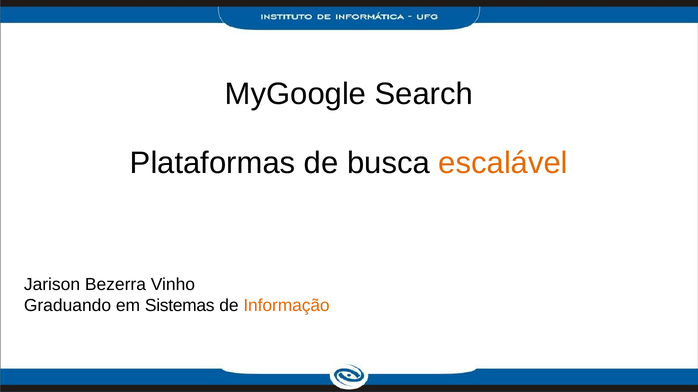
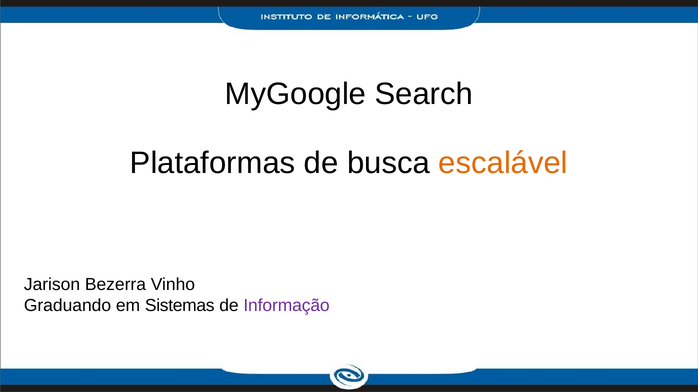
Informação colour: orange -> purple
